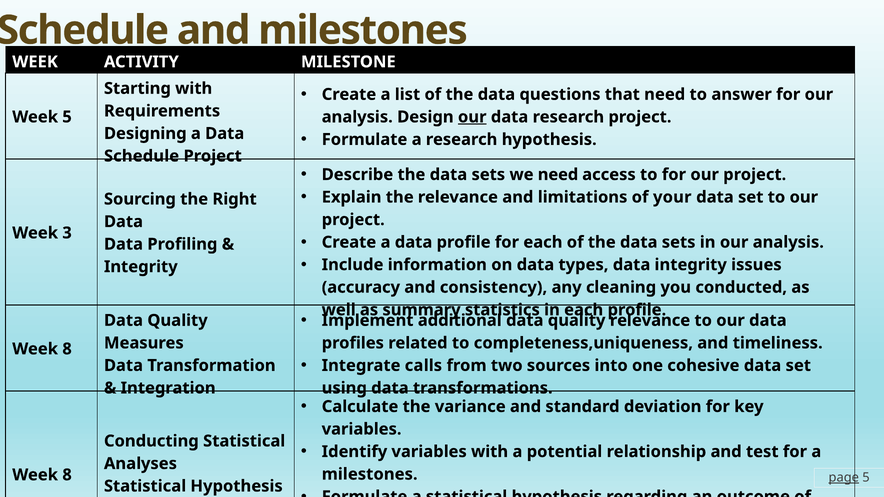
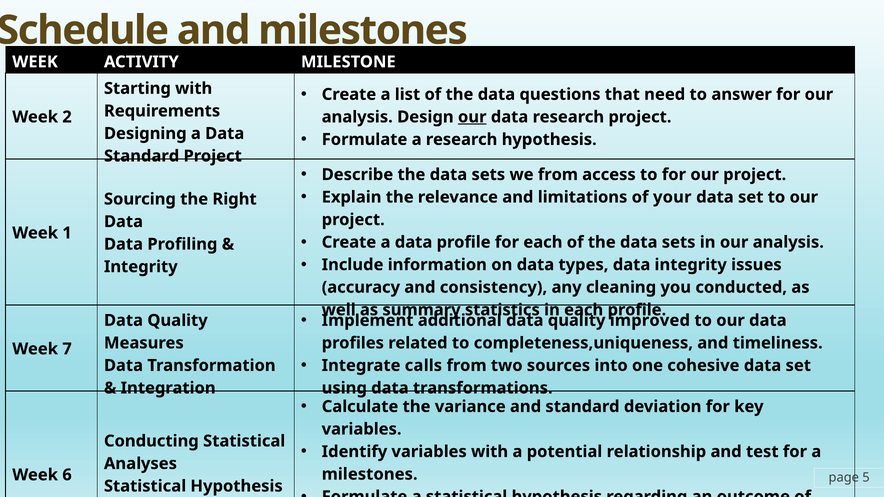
Week 5: 5 -> 2
Schedule at (142, 156): Schedule -> Standard
we need: need -> from
3: 3 -> 1
relevance at (650, 321): relevance -> improved
8 at (67, 349): 8 -> 7
8 at (67, 475): 8 -> 6
page underline: present -> none
